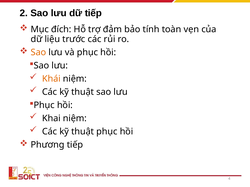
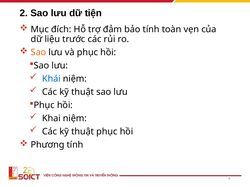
dữ tiếp: tiếp -> tiện
Khái colour: orange -> blue
Phương tiếp: tiếp -> tính
